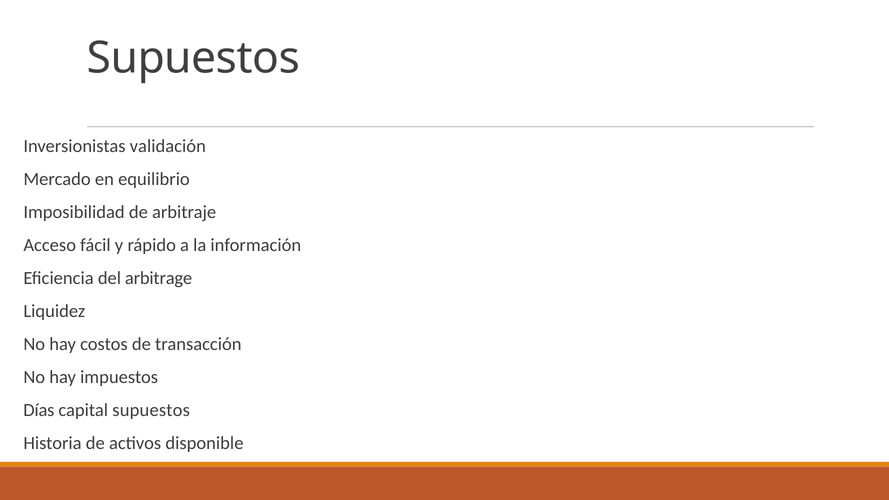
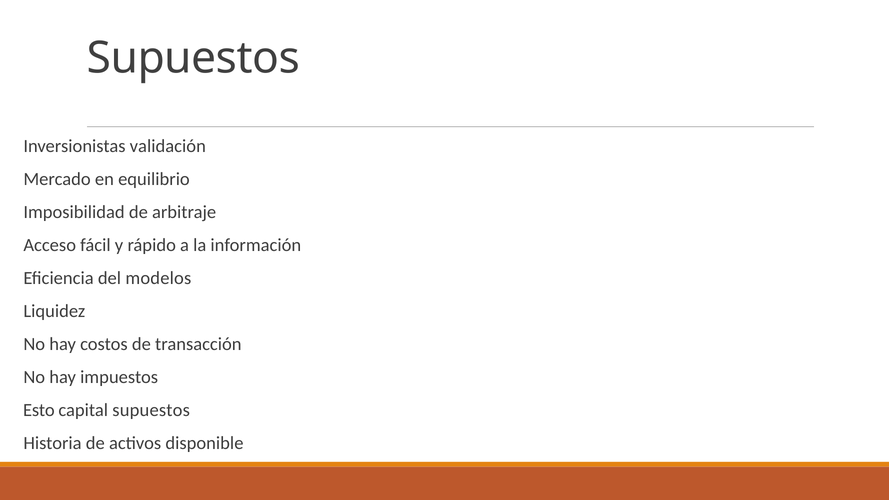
arbitrage: arbitrage -> modelos
Días: Días -> Esto
